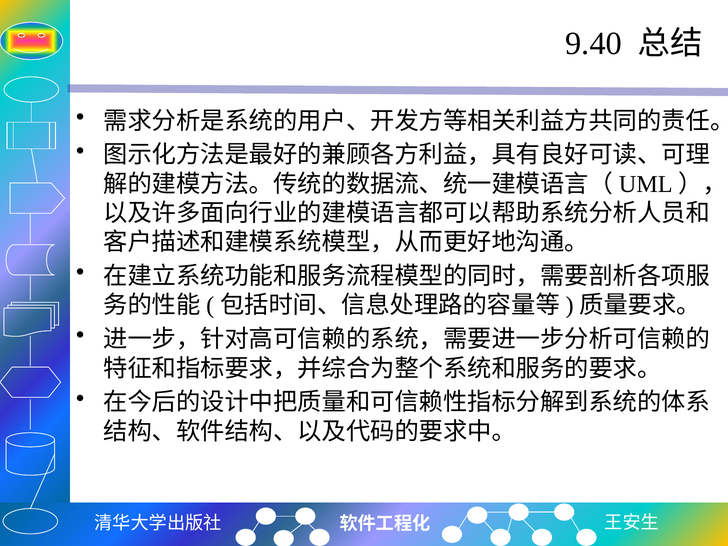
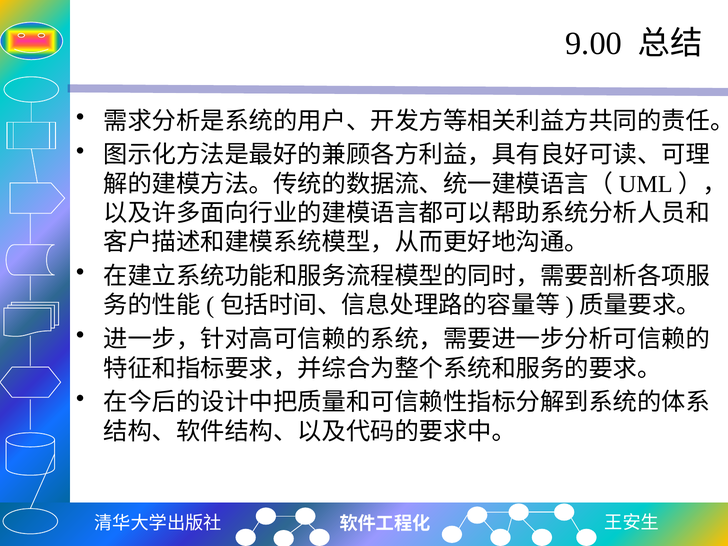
9.40: 9.40 -> 9.00
